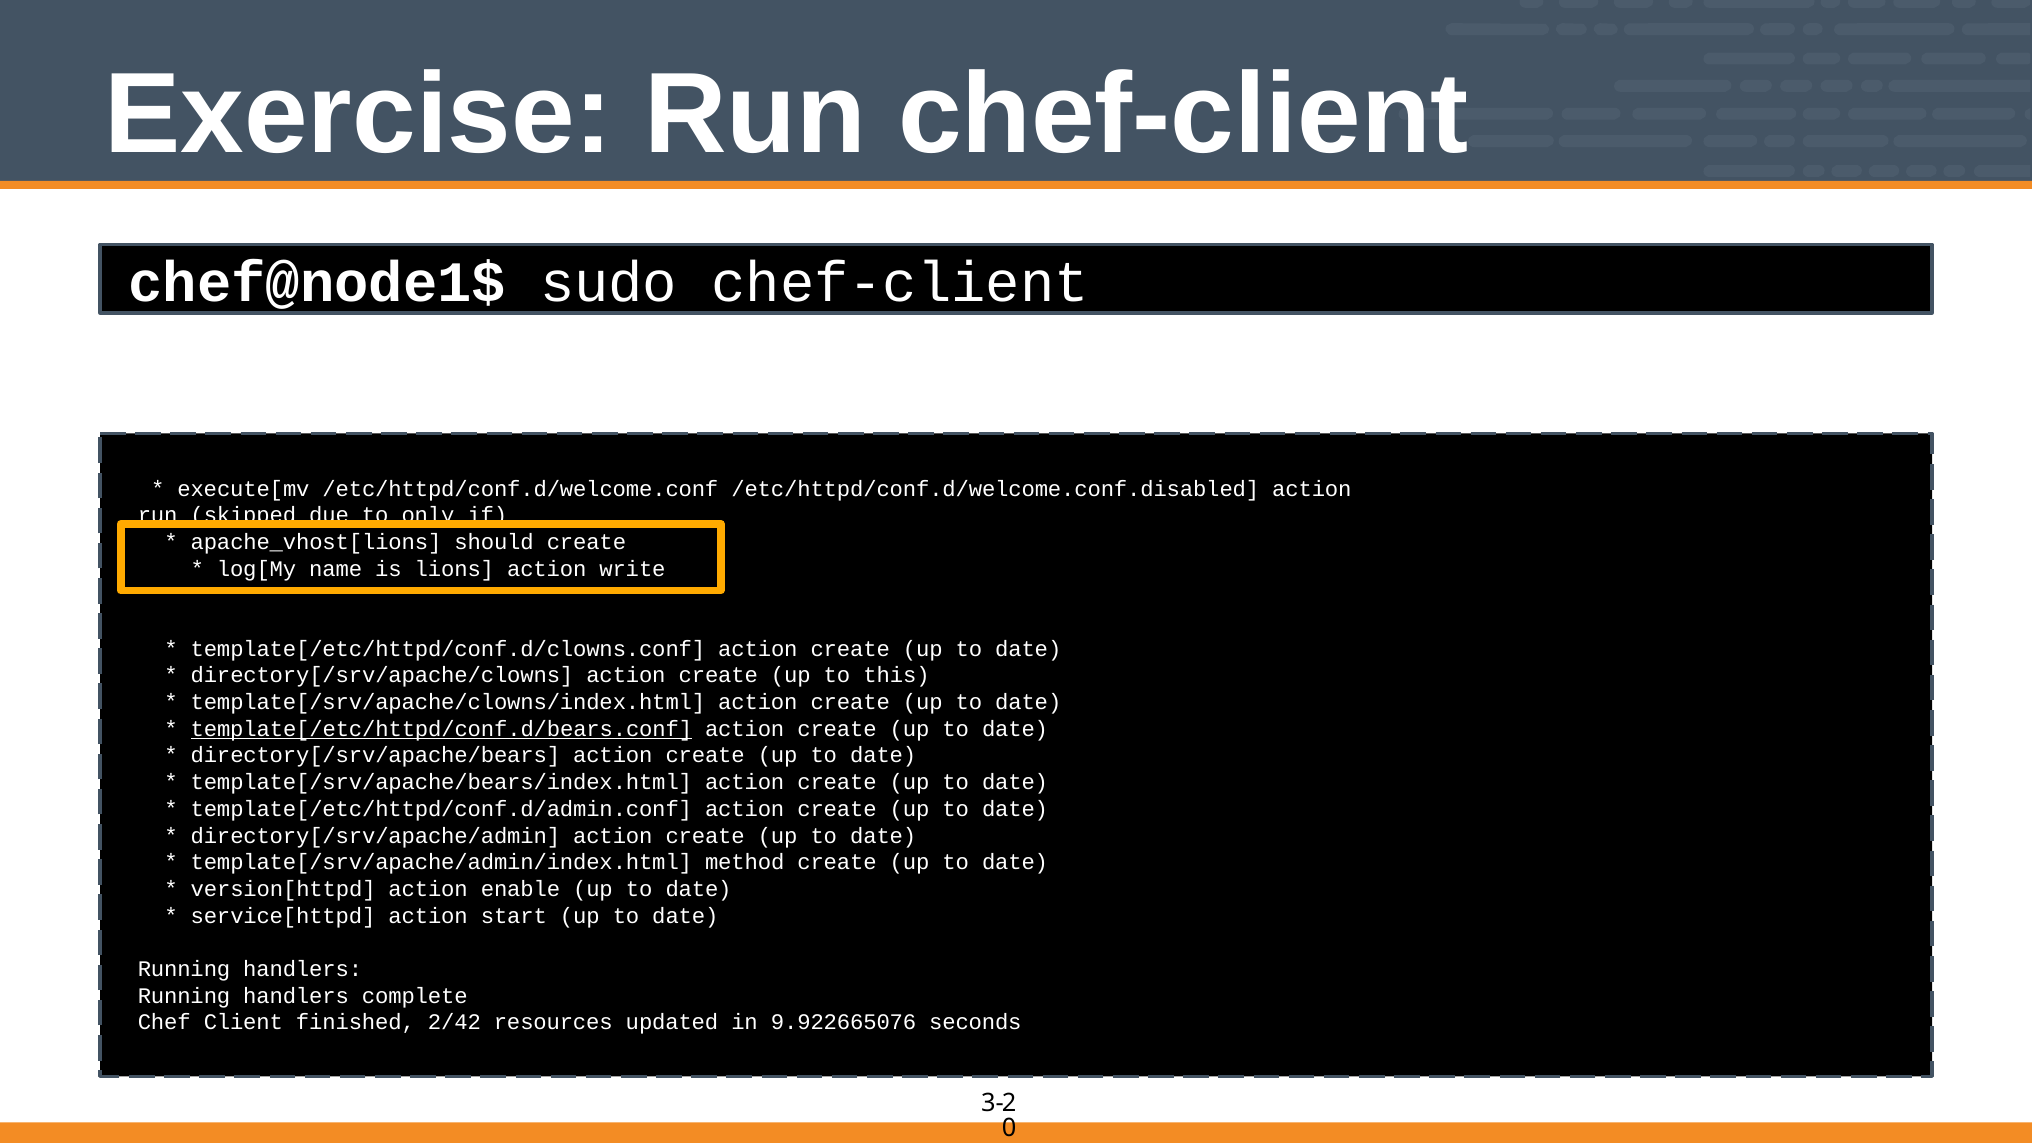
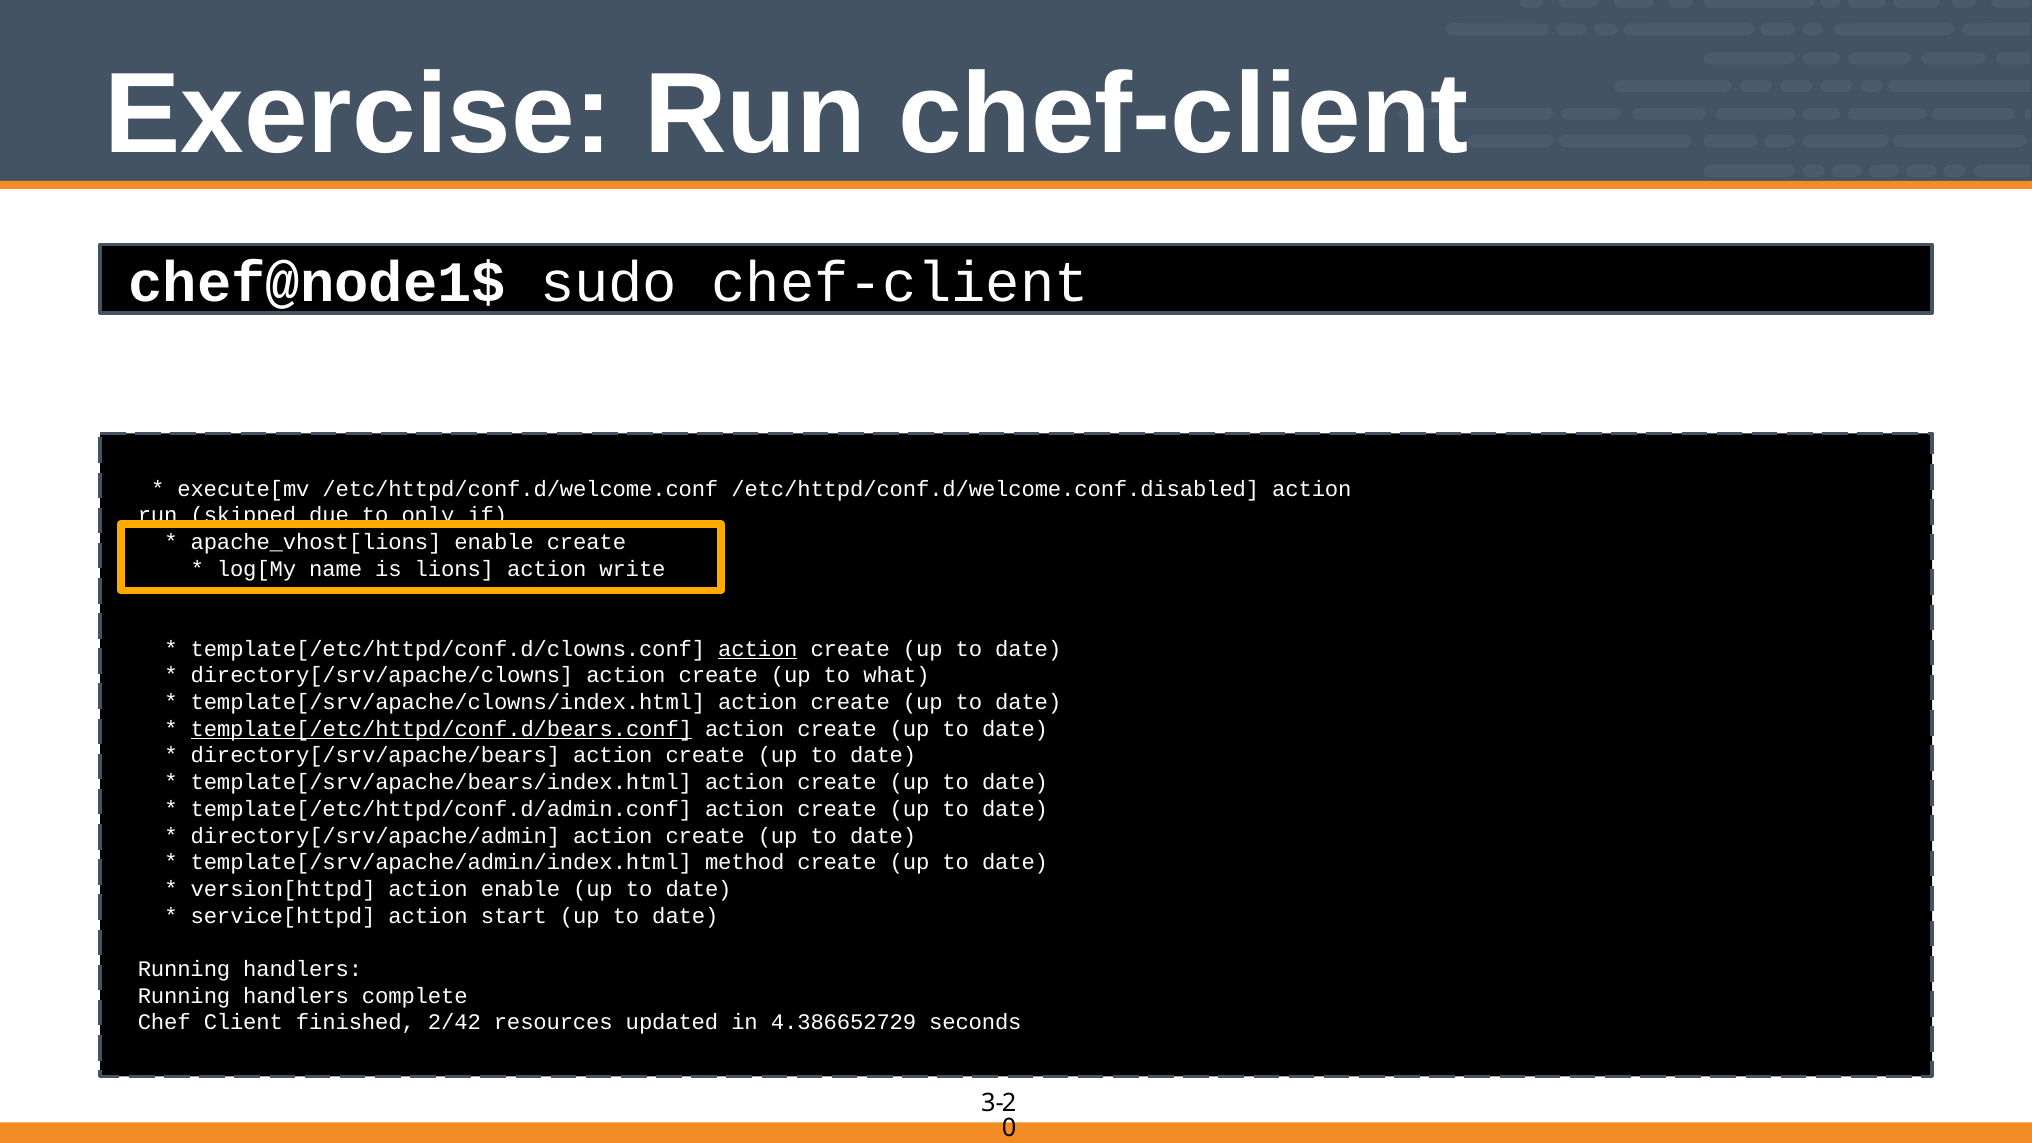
apache_vhost[lions should: should -> enable
action at (758, 649) underline: none -> present
this: this -> what
9.922665076: 9.922665076 -> 4.386652729
